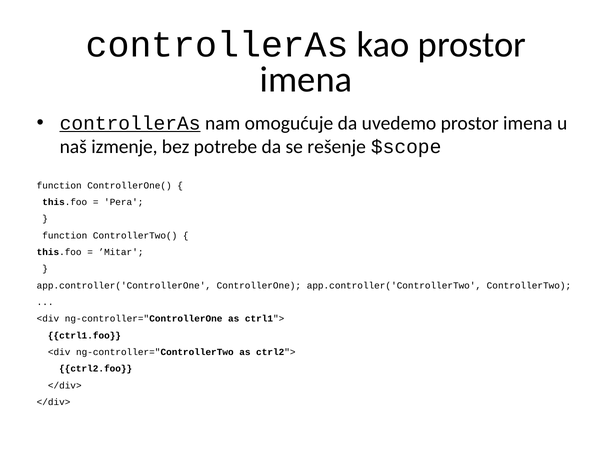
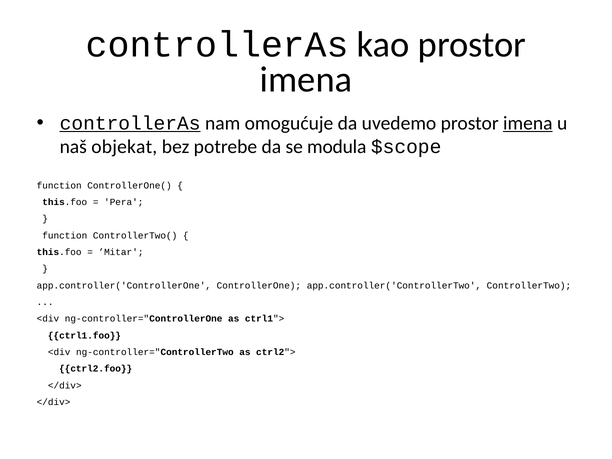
imena at (528, 123) underline: none -> present
izmenje: izmenje -> objekat
rešenje: rešenje -> modula
